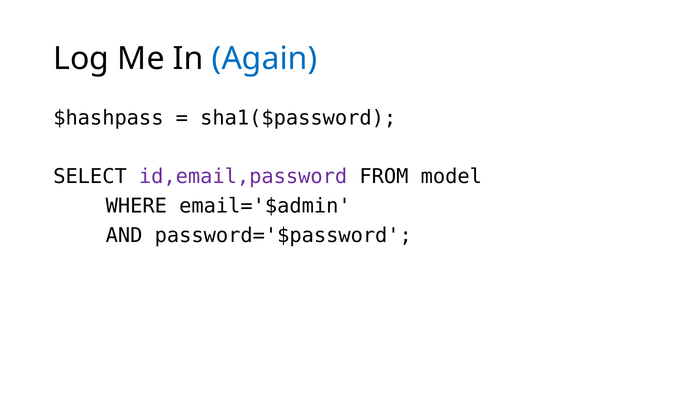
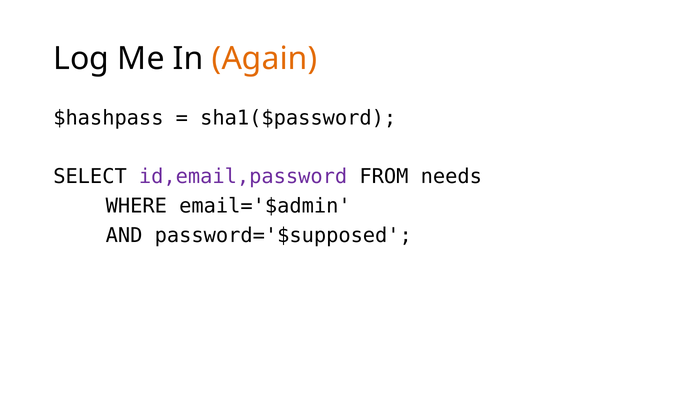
Again colour: blue -> orange
model: model -> needs
password='$password: password='$password -> password='$supposed
